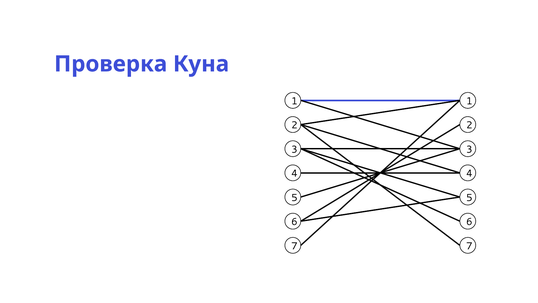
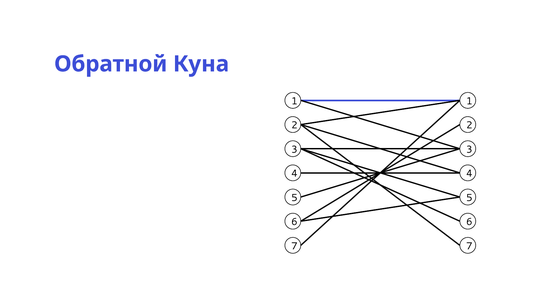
Проверка: Проверка -> Обратной
